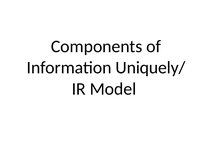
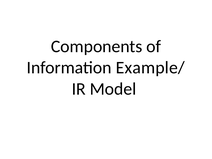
Uniquely/: Uniquely/ -> Example/
